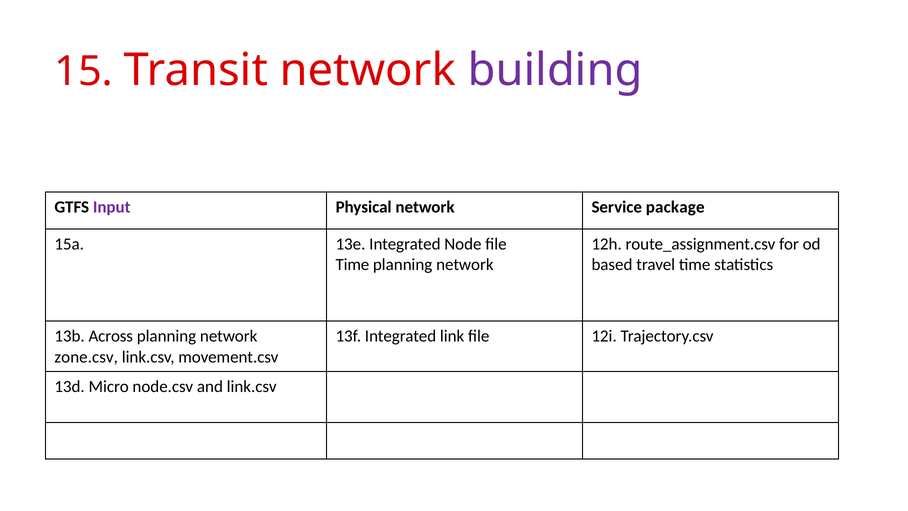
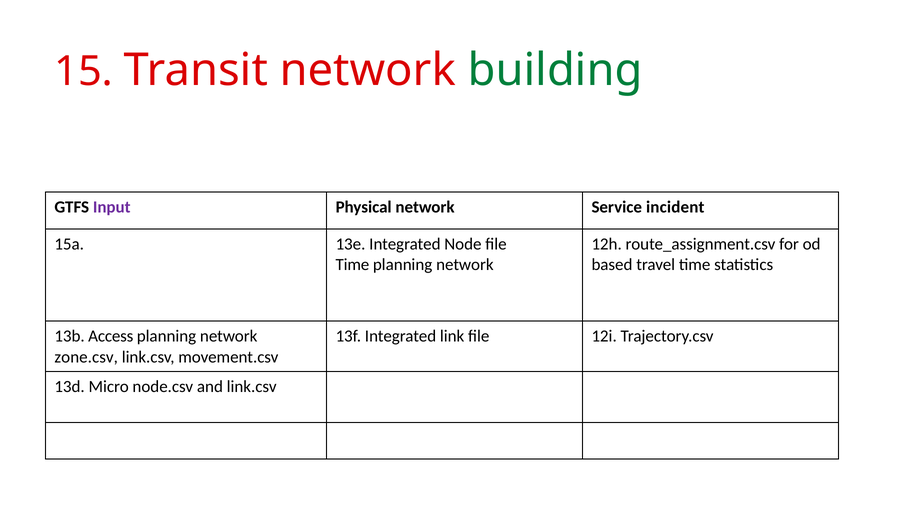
building colour: purple -> green
package: package -> incident
Across: Across -> Access
